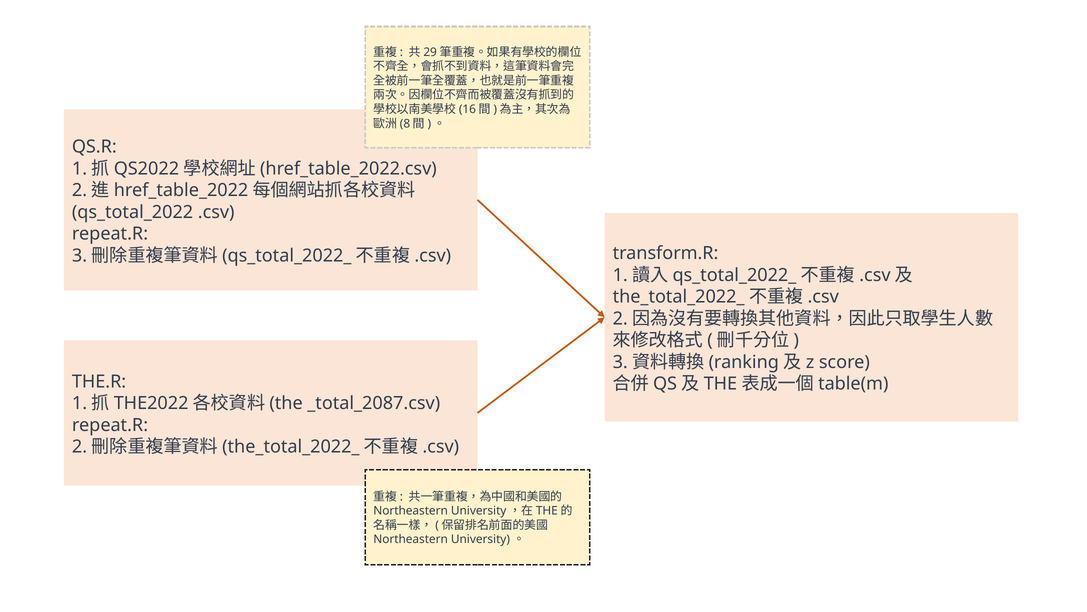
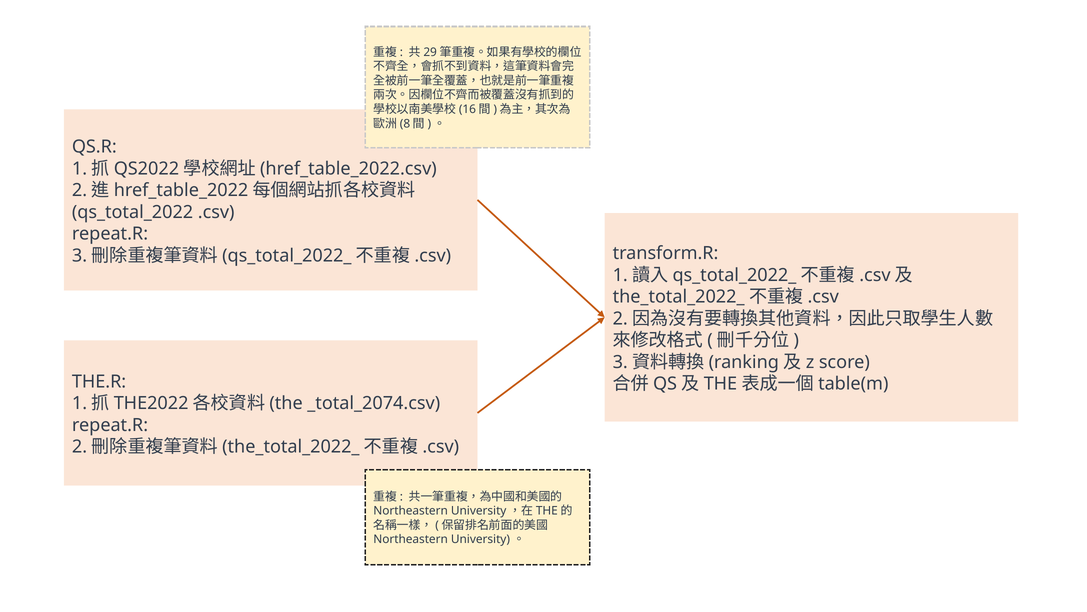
_total_2087.csv: _total_2087.csv -> _total_2074.csv
